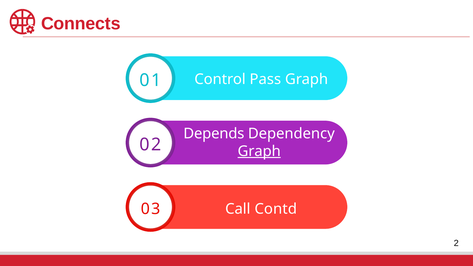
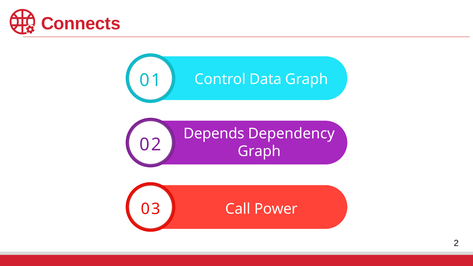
Pass: Pass -> Data
Graph at (259, 151) underline: present -> none
Contd: Contd -> Power
